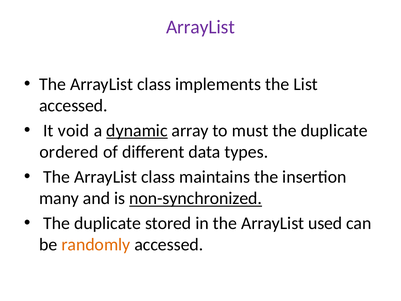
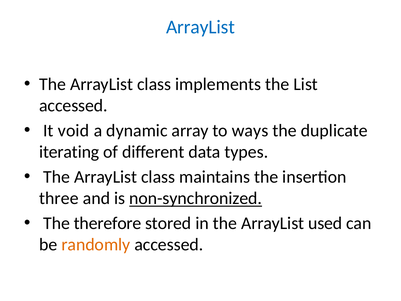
ArrayList at (201, 27) colour: purple -> blue
dynamic underline: present -> none
must: must -> ways
ordered: ordered -> iterating
many: many -> three
duplicate at (108, 223): duplicate -> therefore
